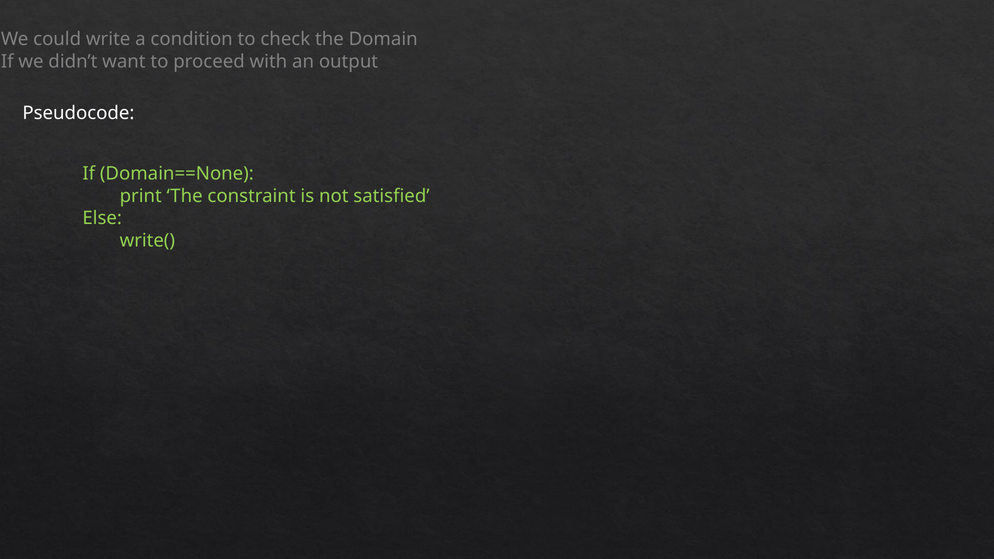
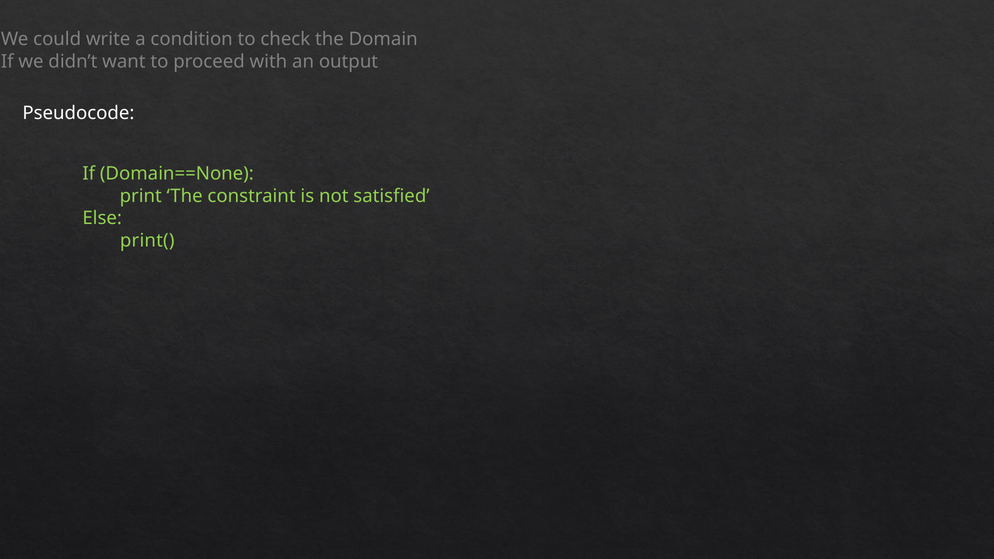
write(: write( -> print(
